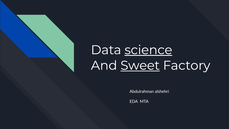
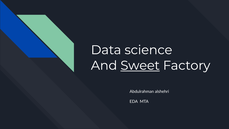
science underline: present -> none
